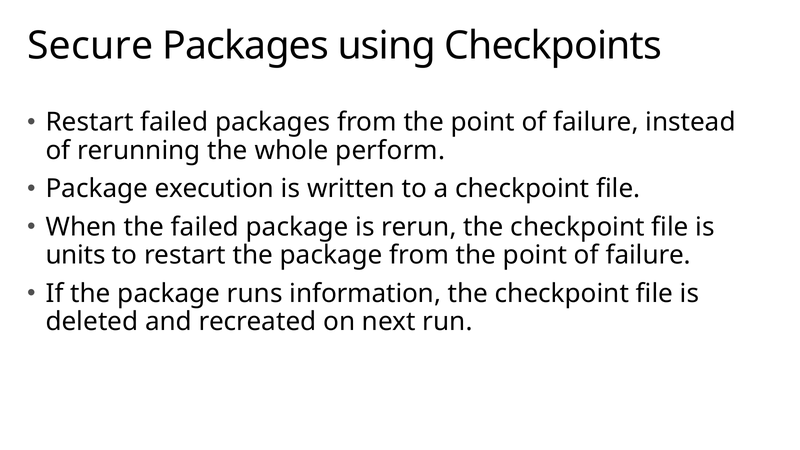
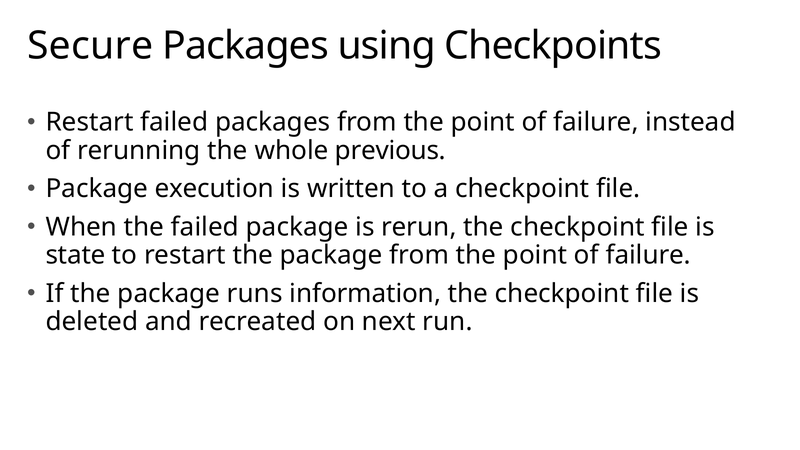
perform: perform -> previous
units: units -> state
